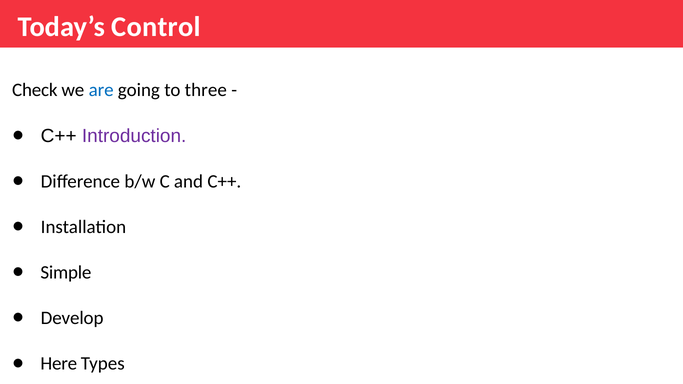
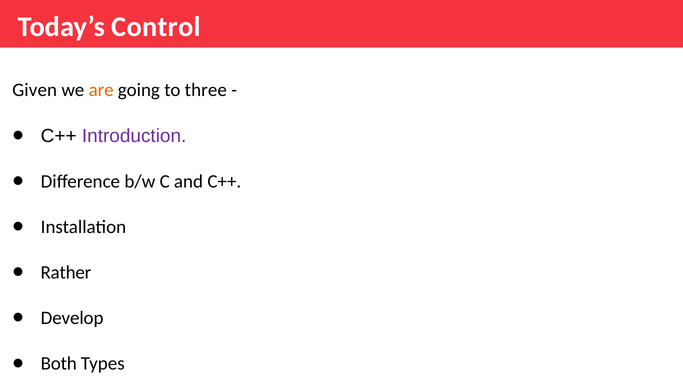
Check: Check -> Given
are colour: blue -> orange
Simple: Simple -> Rather
Here: Here -> Both
